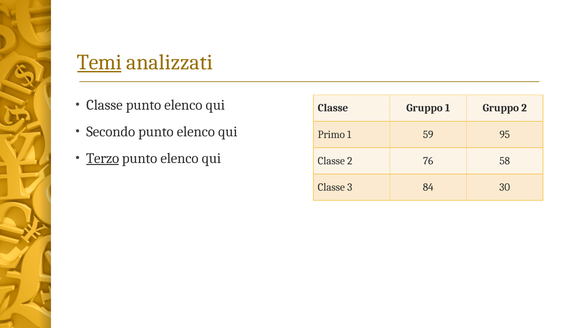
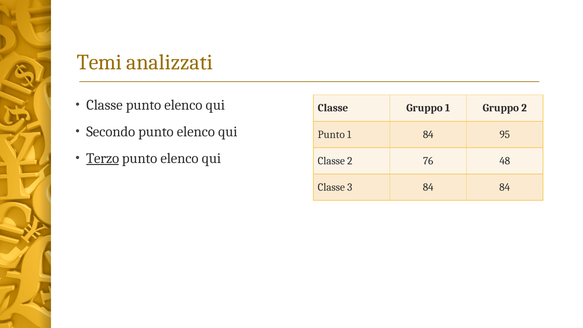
Temi underline: present -> none
Primo at (331, 134): Primo -> Punto
1 59: 59 -> 84
58: 58 -> 48
84 30: 30 -> 84
